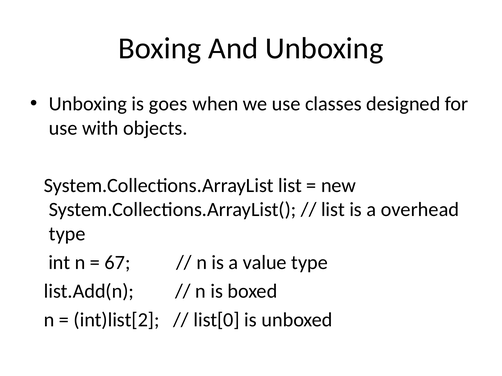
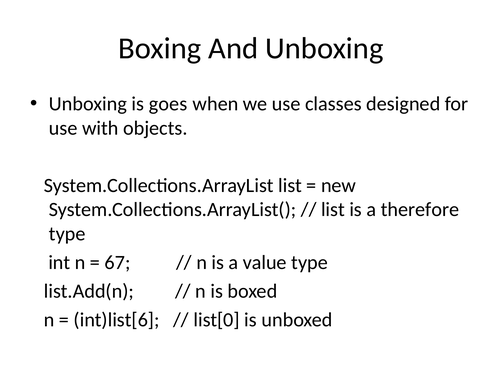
overhead: overhead -> therefore
int)list[2: int)list[2 -> int)list[6
